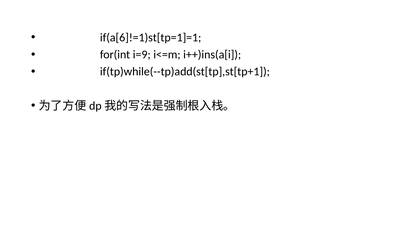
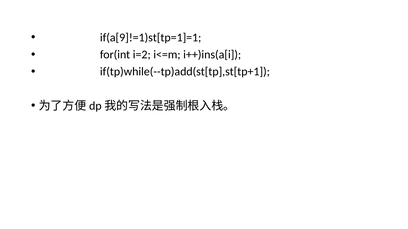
if(a[6]!=1)st[tp=1]=1: if(a[6]!=1)st[tp=1]=1 -> if(a[9]!=1)st[tp=1]=1
i=9: i=9 -> i=2
